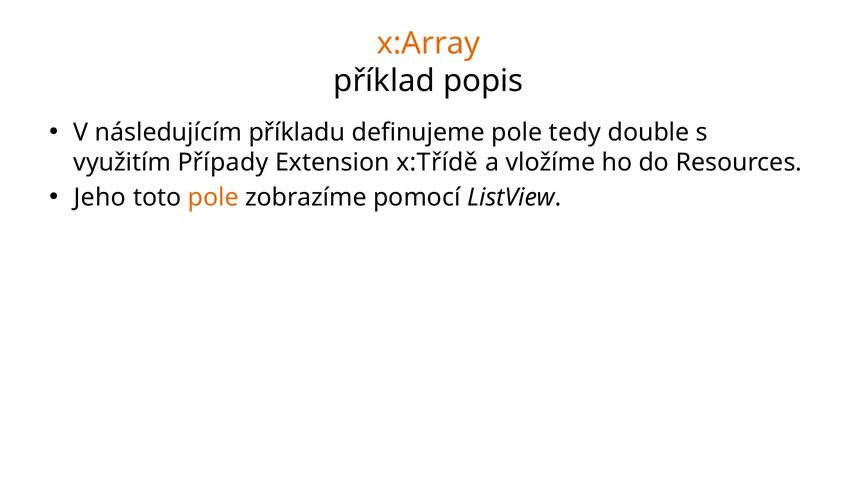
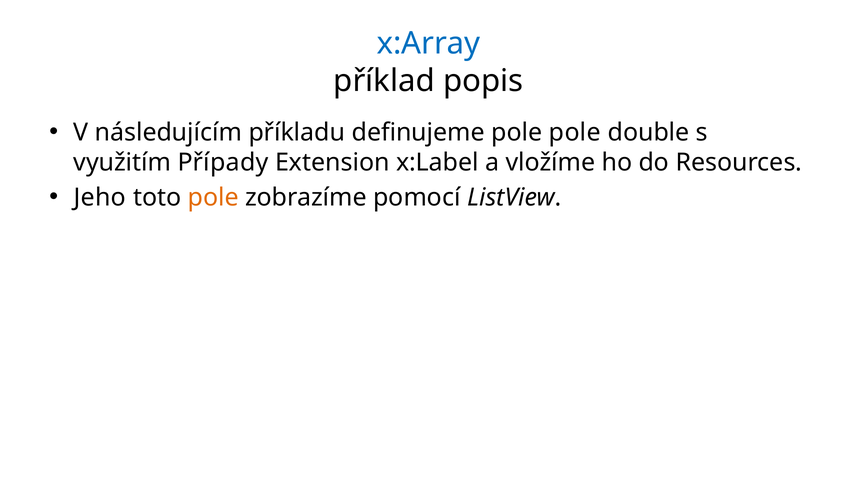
x:Array colour: orange -> blue
pole tedy: tedy -> pole
x:Třídě: x:Třídě -> x:Label
